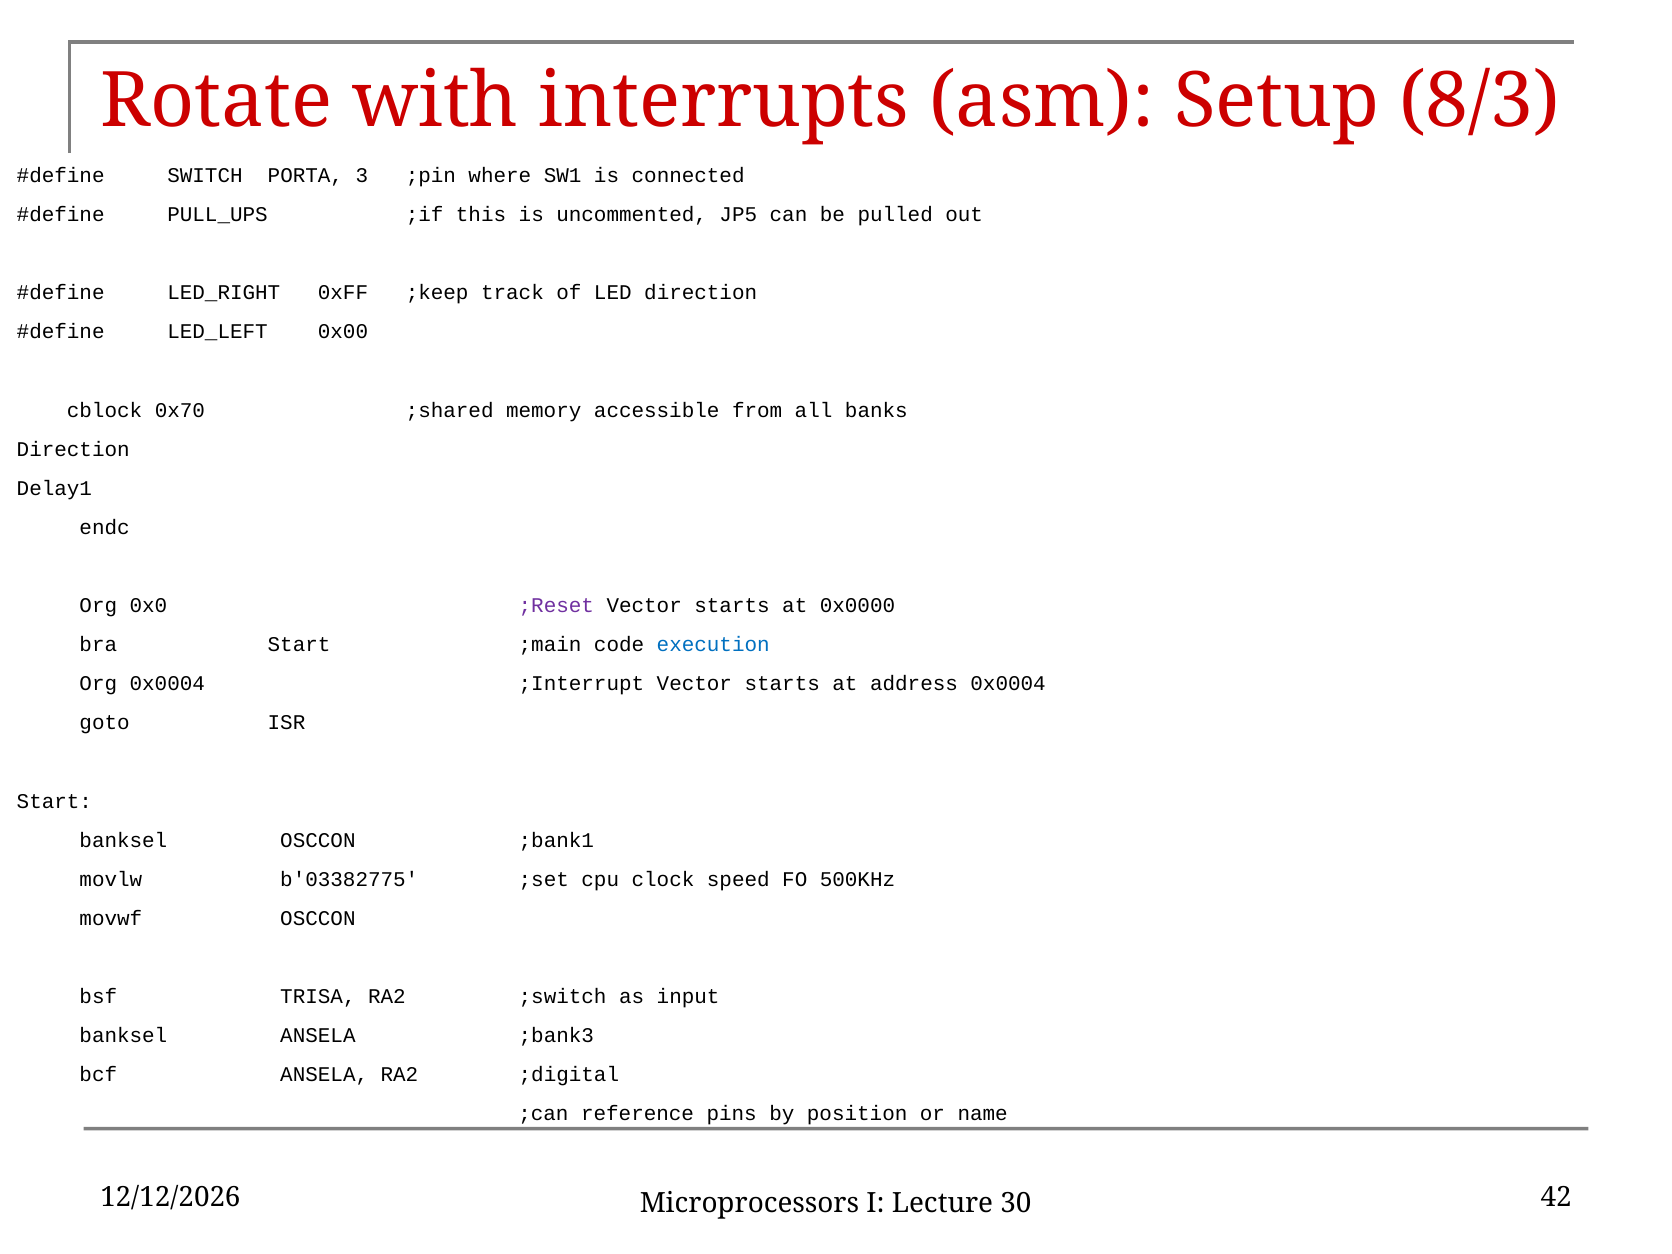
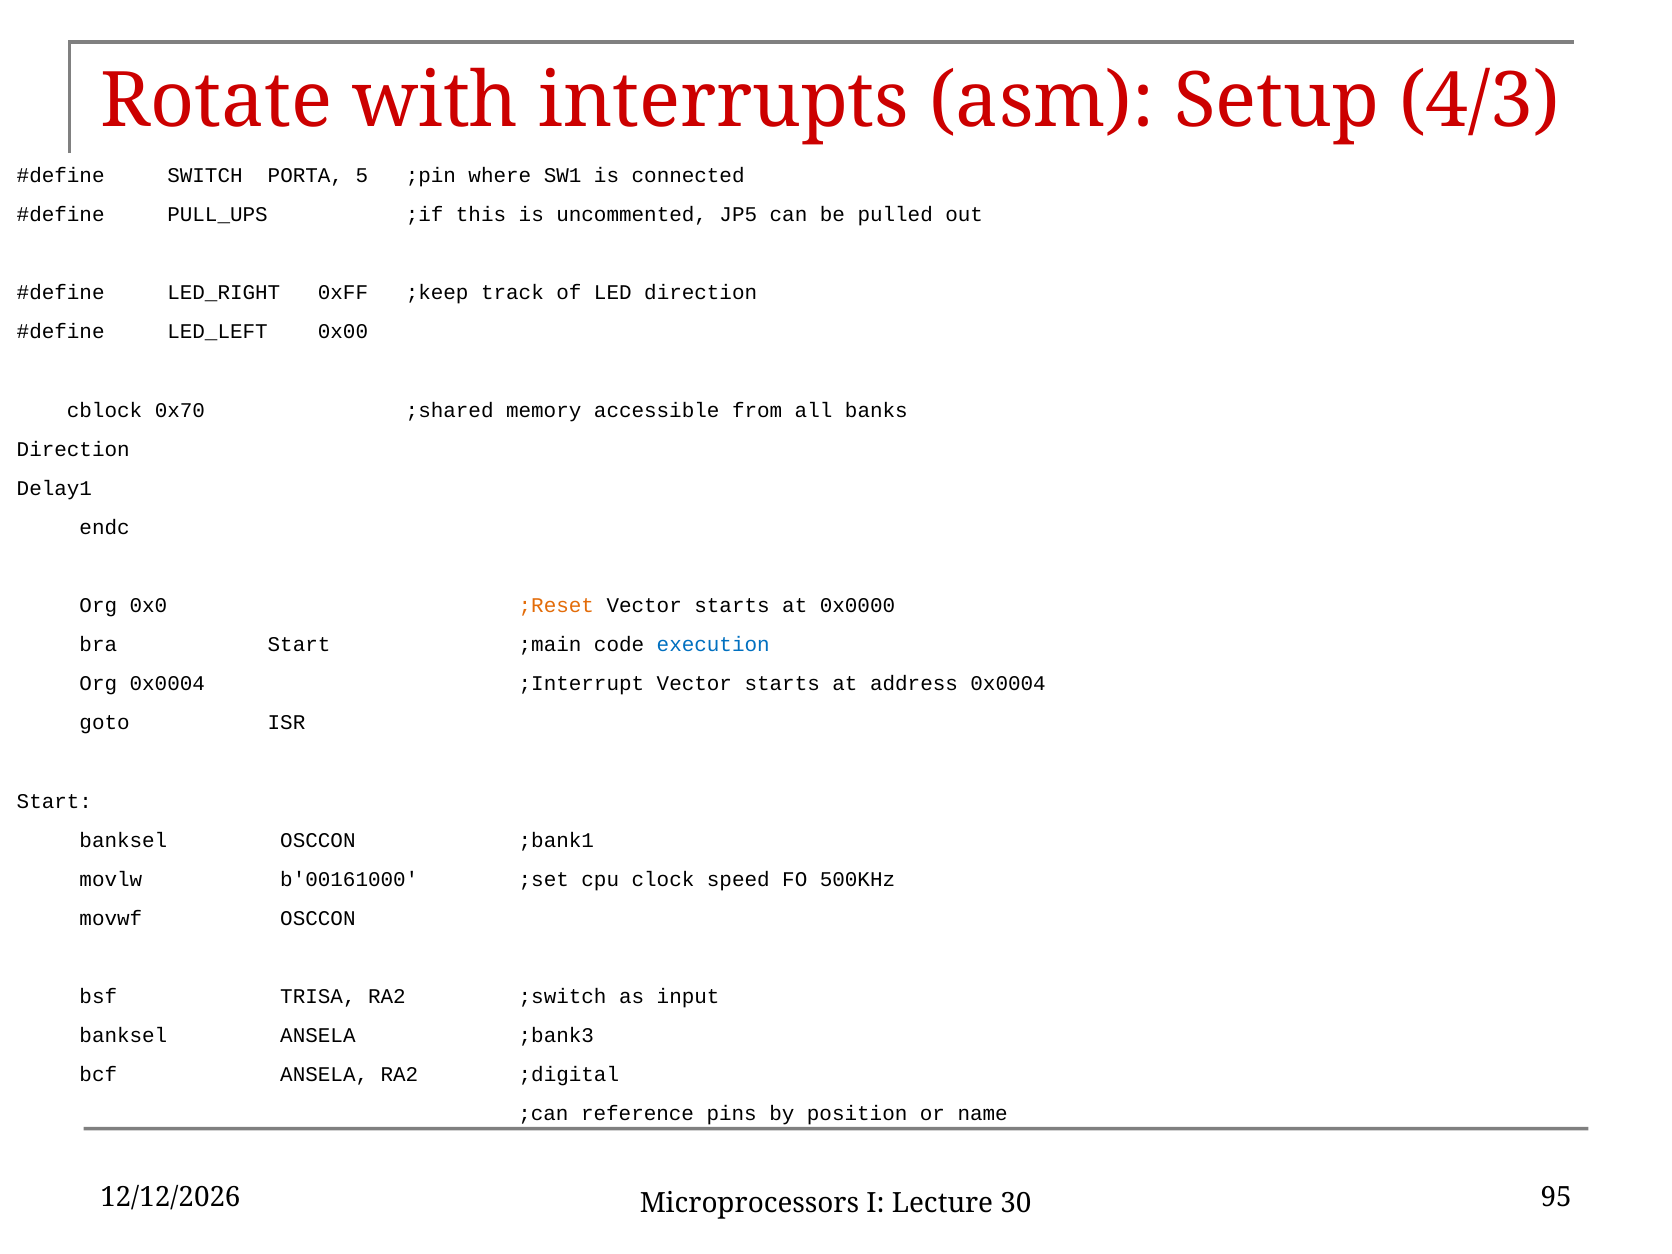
8/3: 8/3 -> 4/3
3: 3 -> 5
;Reset colour: purple -> orange
b'03382775: b'03382775 -> b'00161000
42: 42 -> 95
